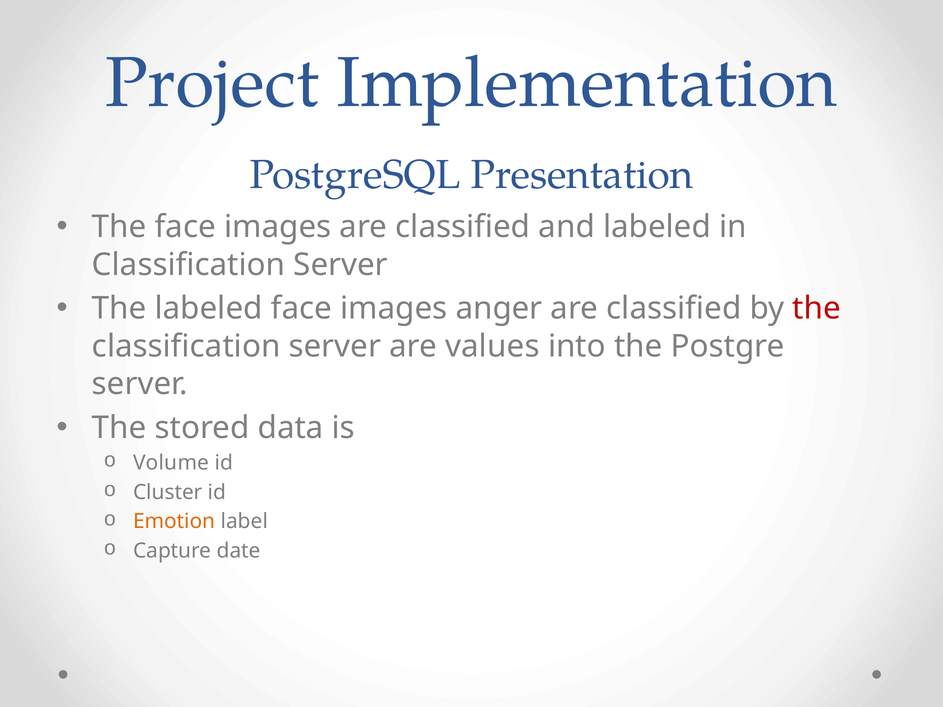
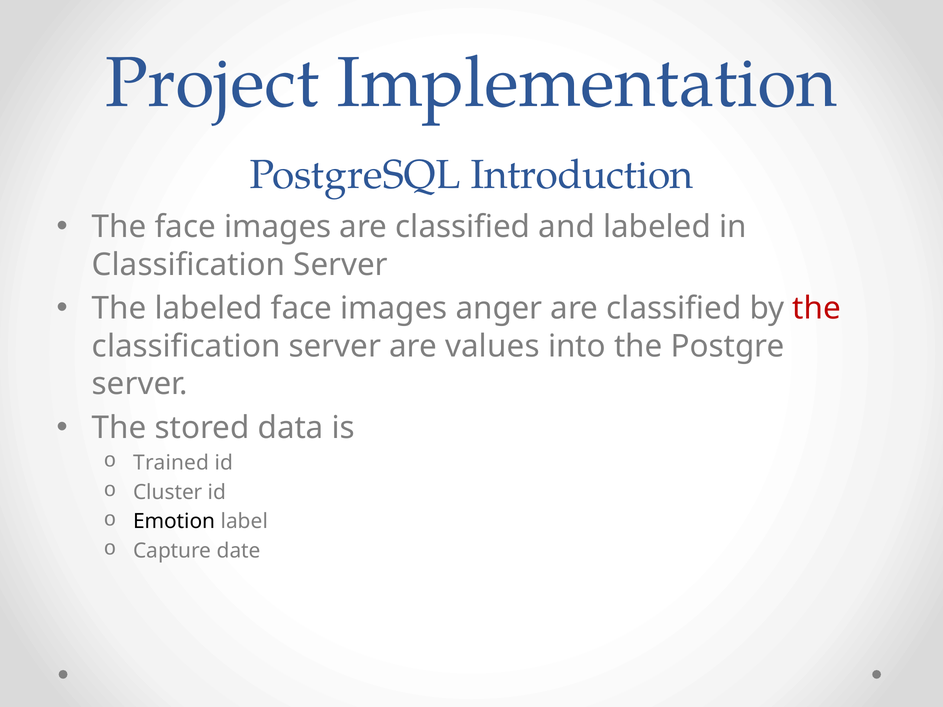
Presentation: Presentation -> Introduction
Volume: Volume -> Trained
Emotion colour: orange -> black
